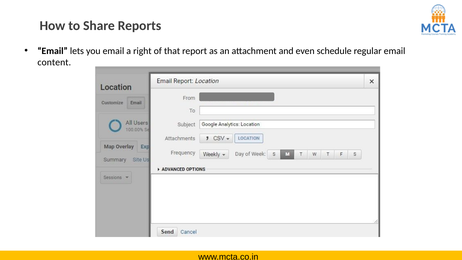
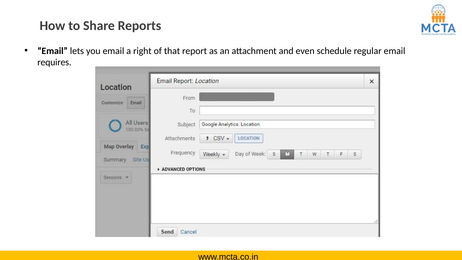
content: content -> requires
